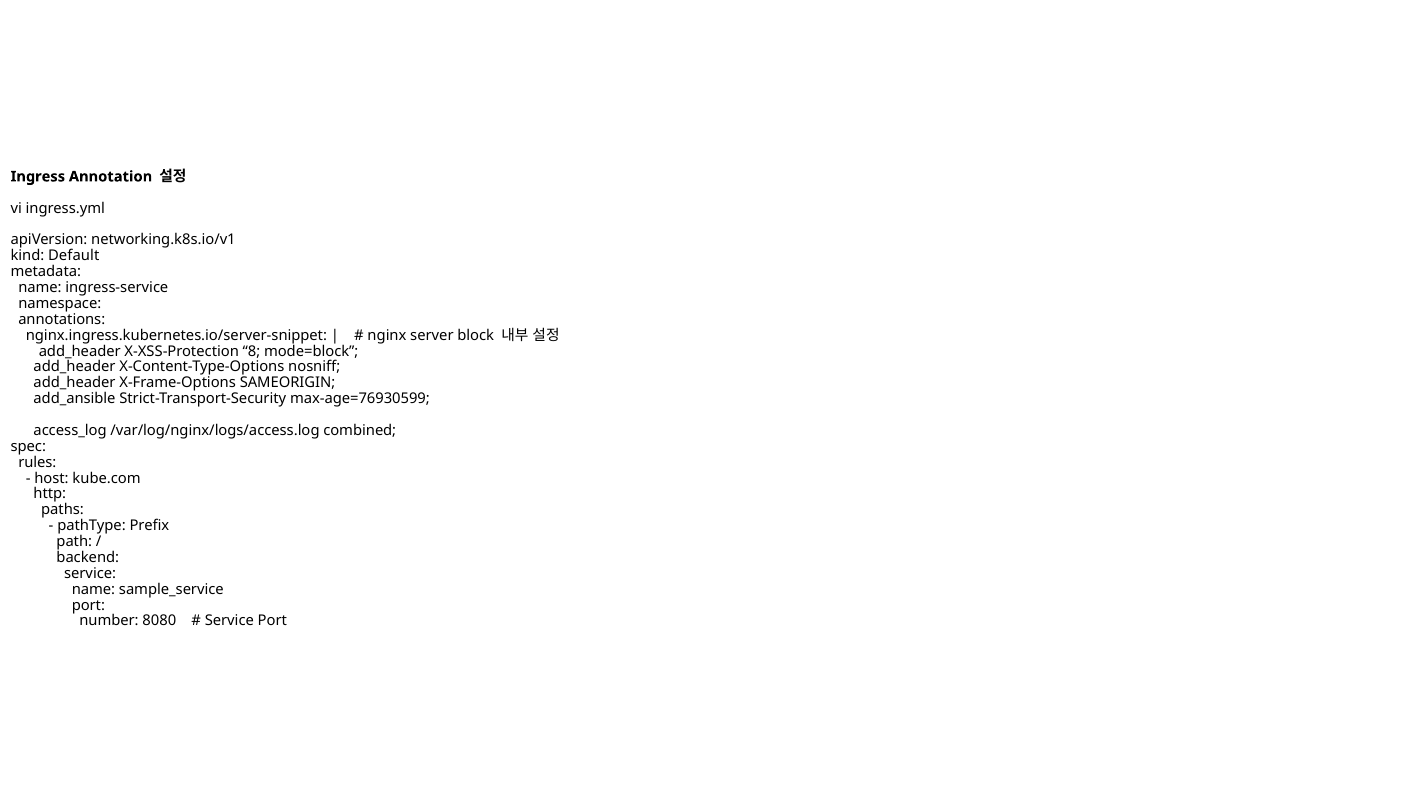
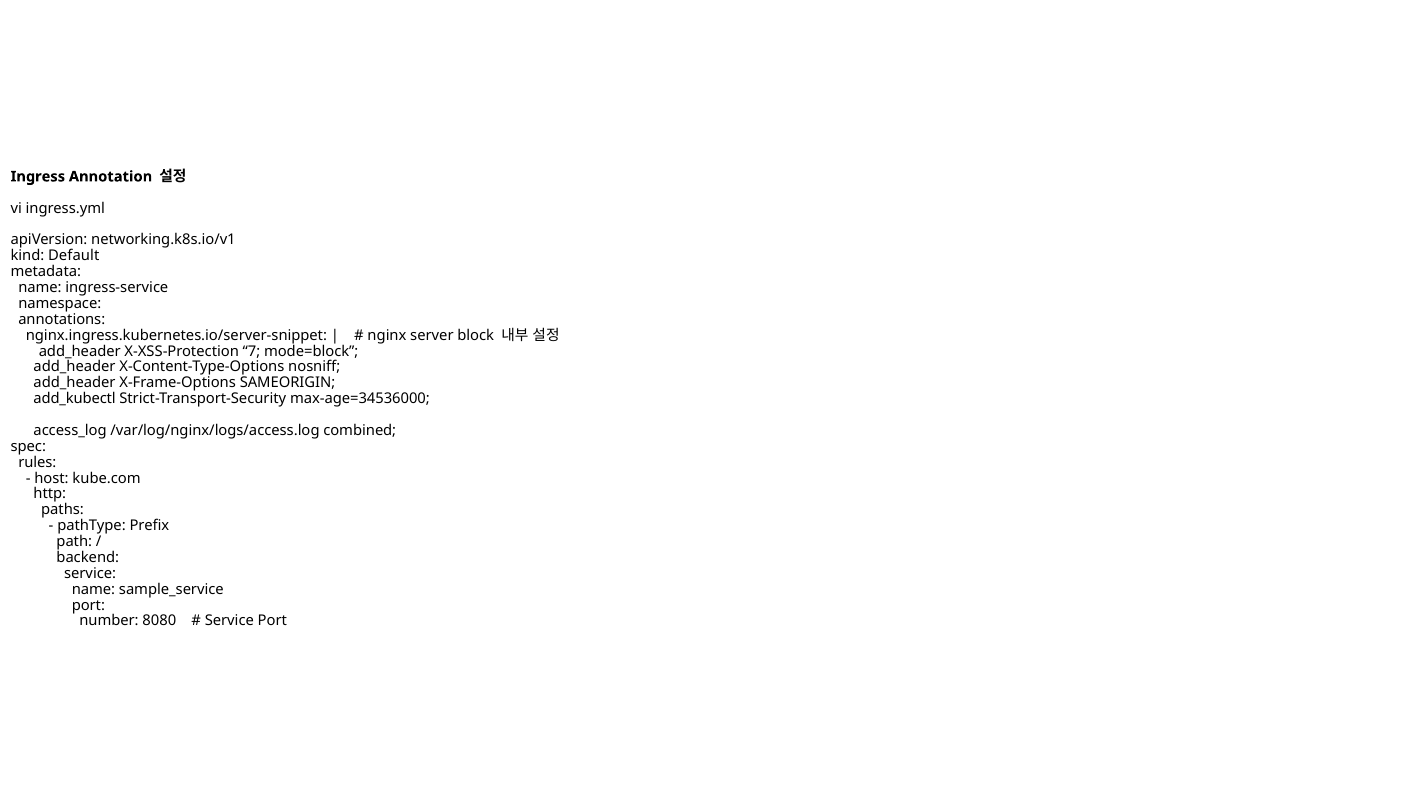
8: 8 -> 7
add_ansible: add_ansible -> add_kubectl
max-age=76930599: max-age=76930599 -> max-age=34536000
